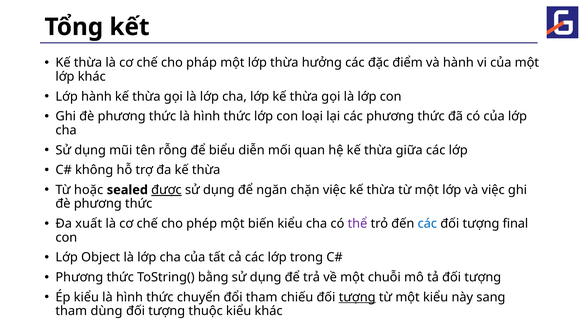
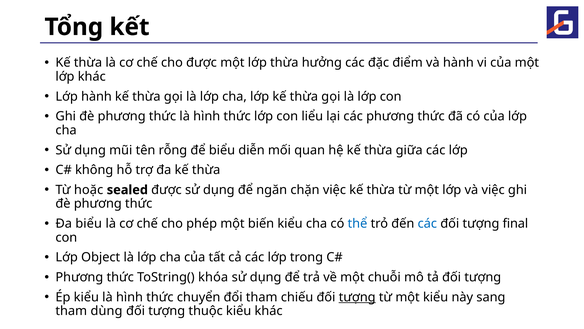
cho pháp: pháp -> được
loại: loại -> liểu
được at (166, 190) underline: present -> none
Đa xuất: xuất -> biểu
thể colour: purple -> blue
bằng: bằng -> khóa
